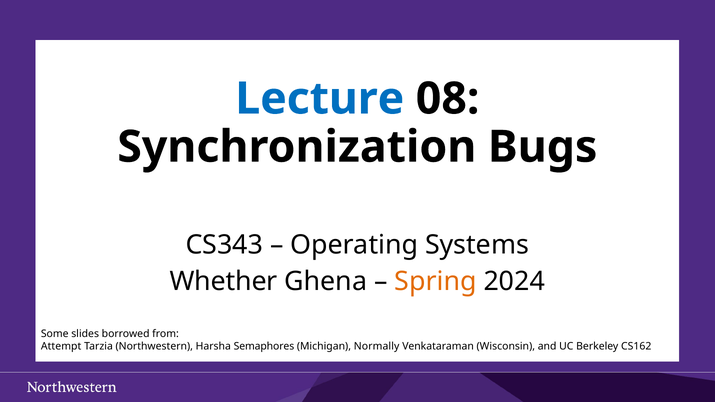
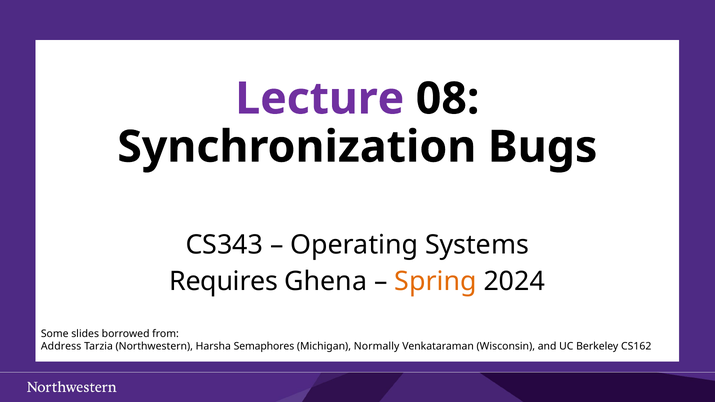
Lecture colour: blue -> purple
Whether: Whether -> Requires
Attempt: Attempt -> Address
